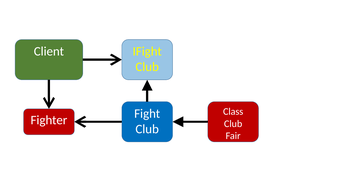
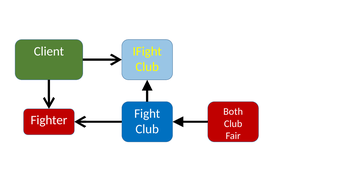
Class: Class -> Both
